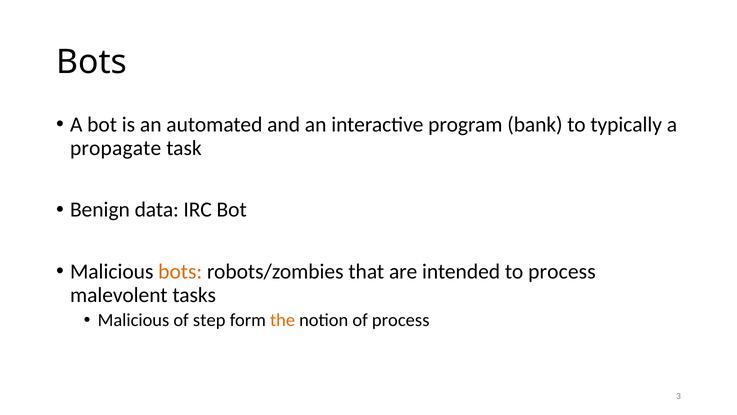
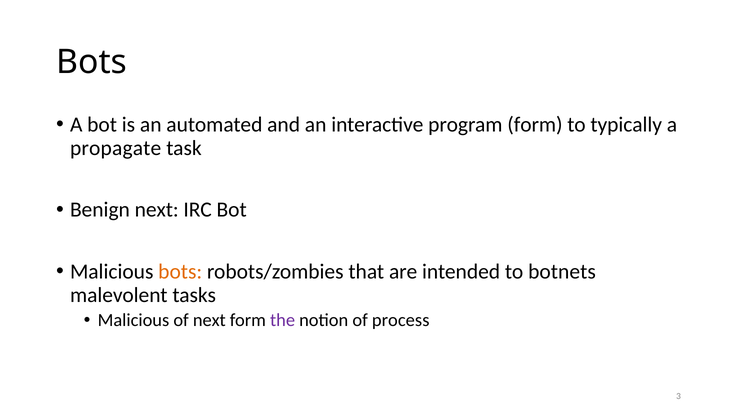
program bank: bank -> form
Benign data: data -> next
to process: process -> botnets
of step: step -> next
the colour: orange -> purple
